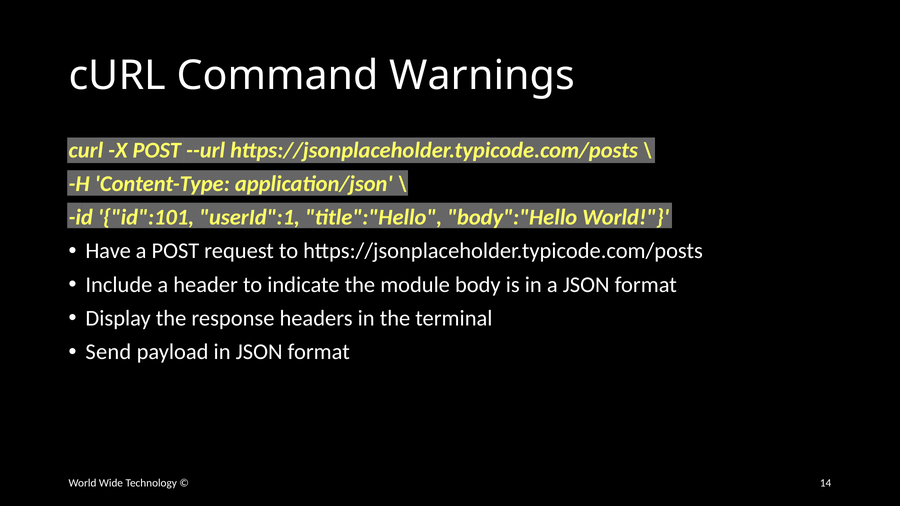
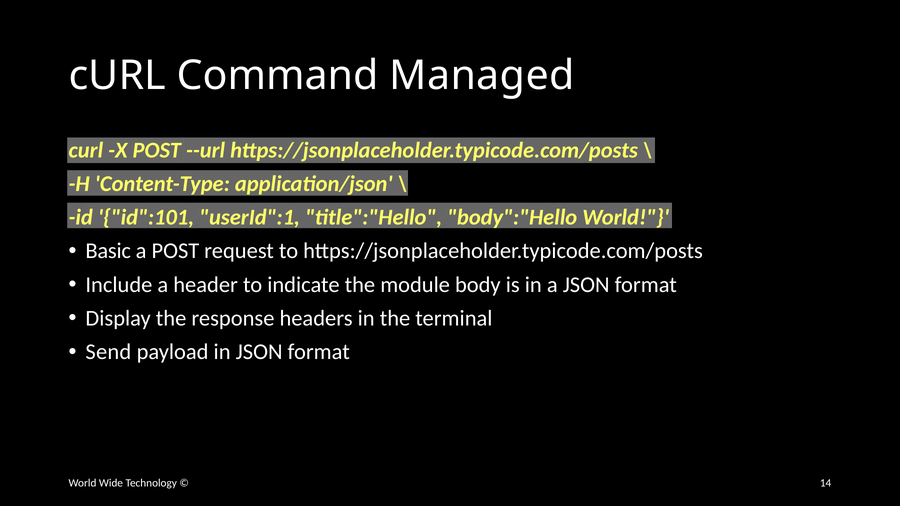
Warnings: Warnings -> Managed
Have: Have -> Basic
